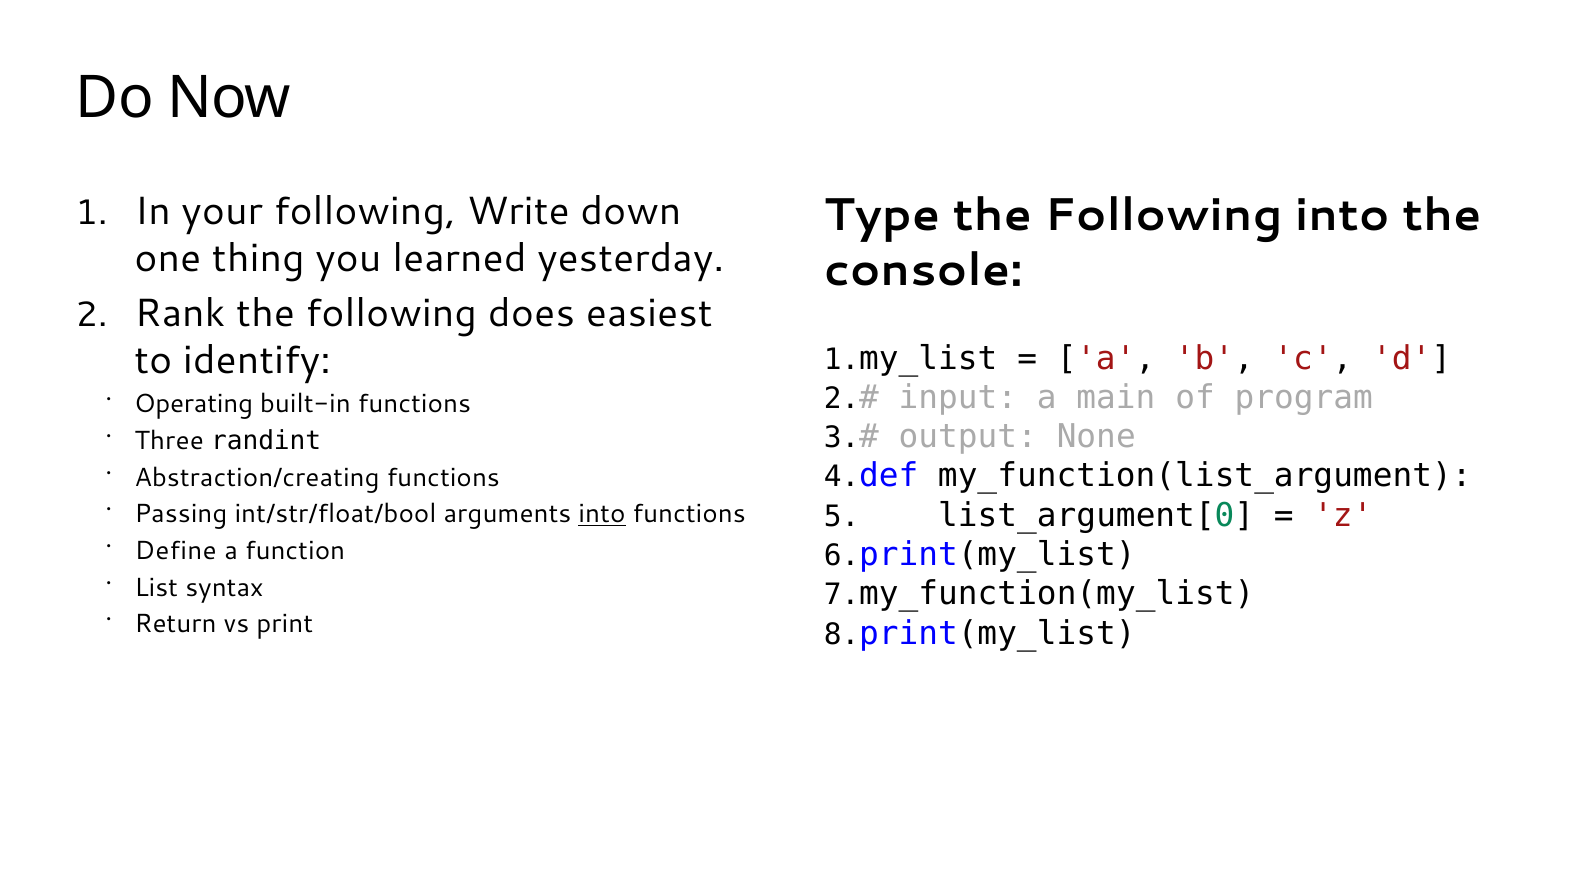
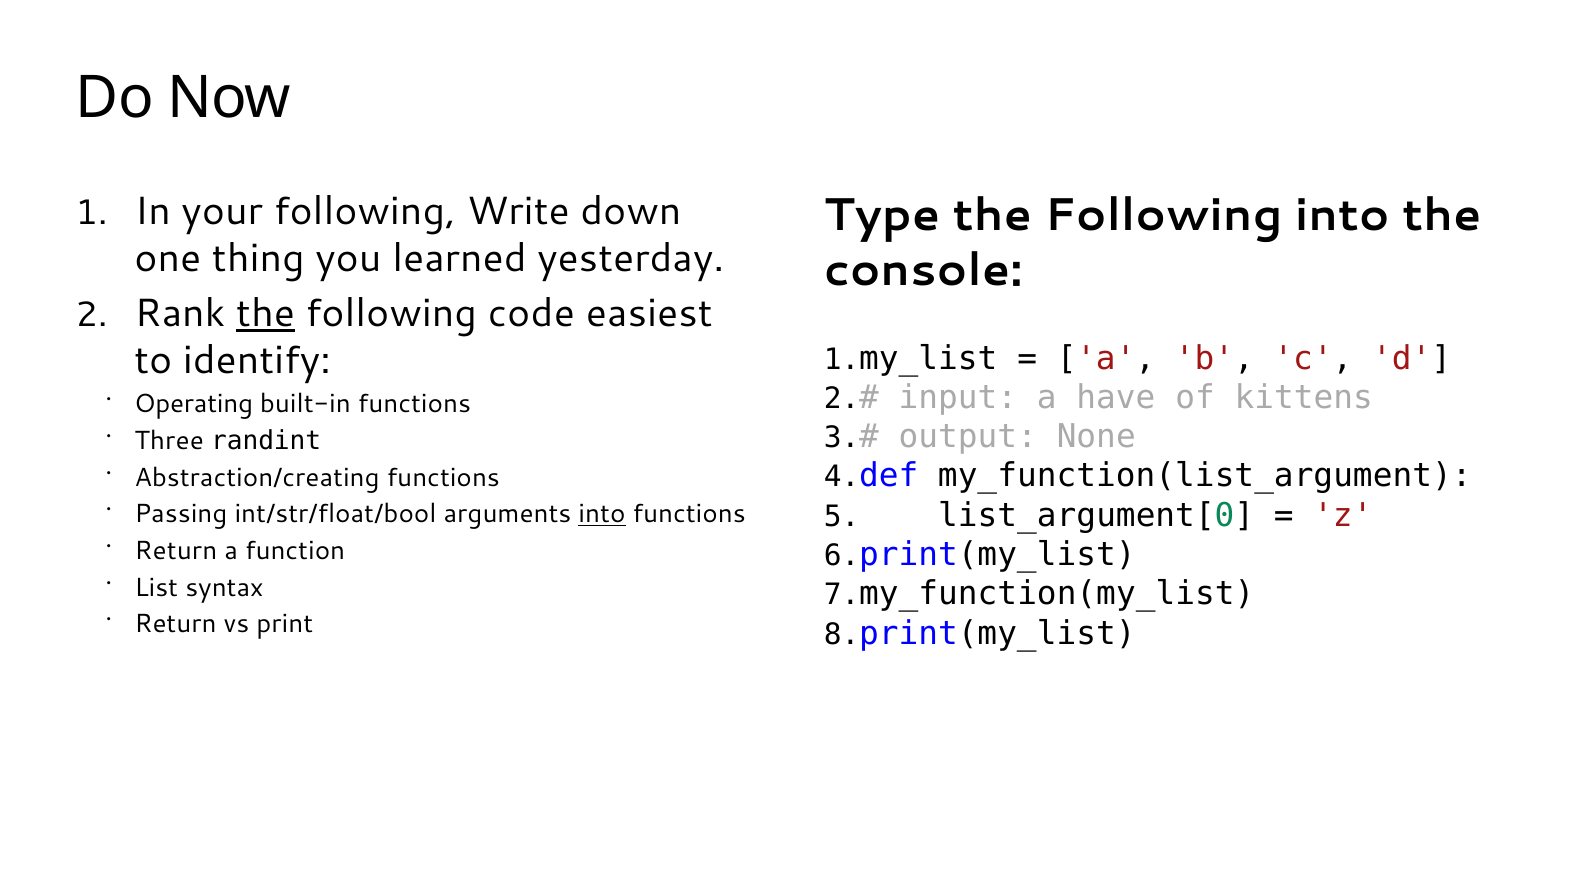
the at (266, 314) underline: none -> present
does: does -> code
main: main -> have
program: program -> kittens
Define at (176, 551): Define -> Return
